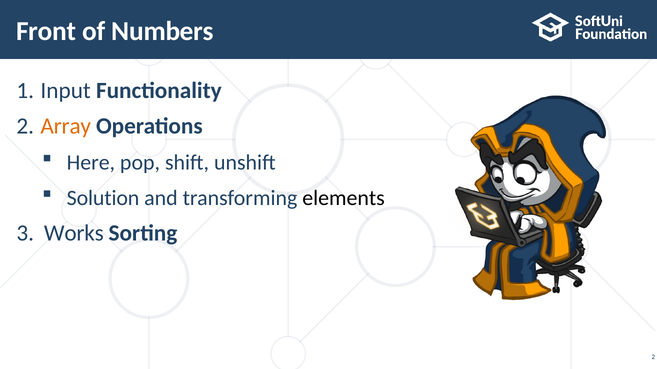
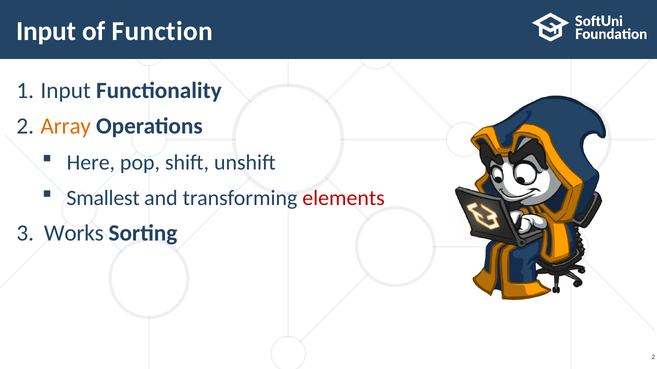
Front at (46, 31): Front -> Input
Numbers: Numbers -> Function
Solution: Solution -> Smallest
elements colour: black -> red
